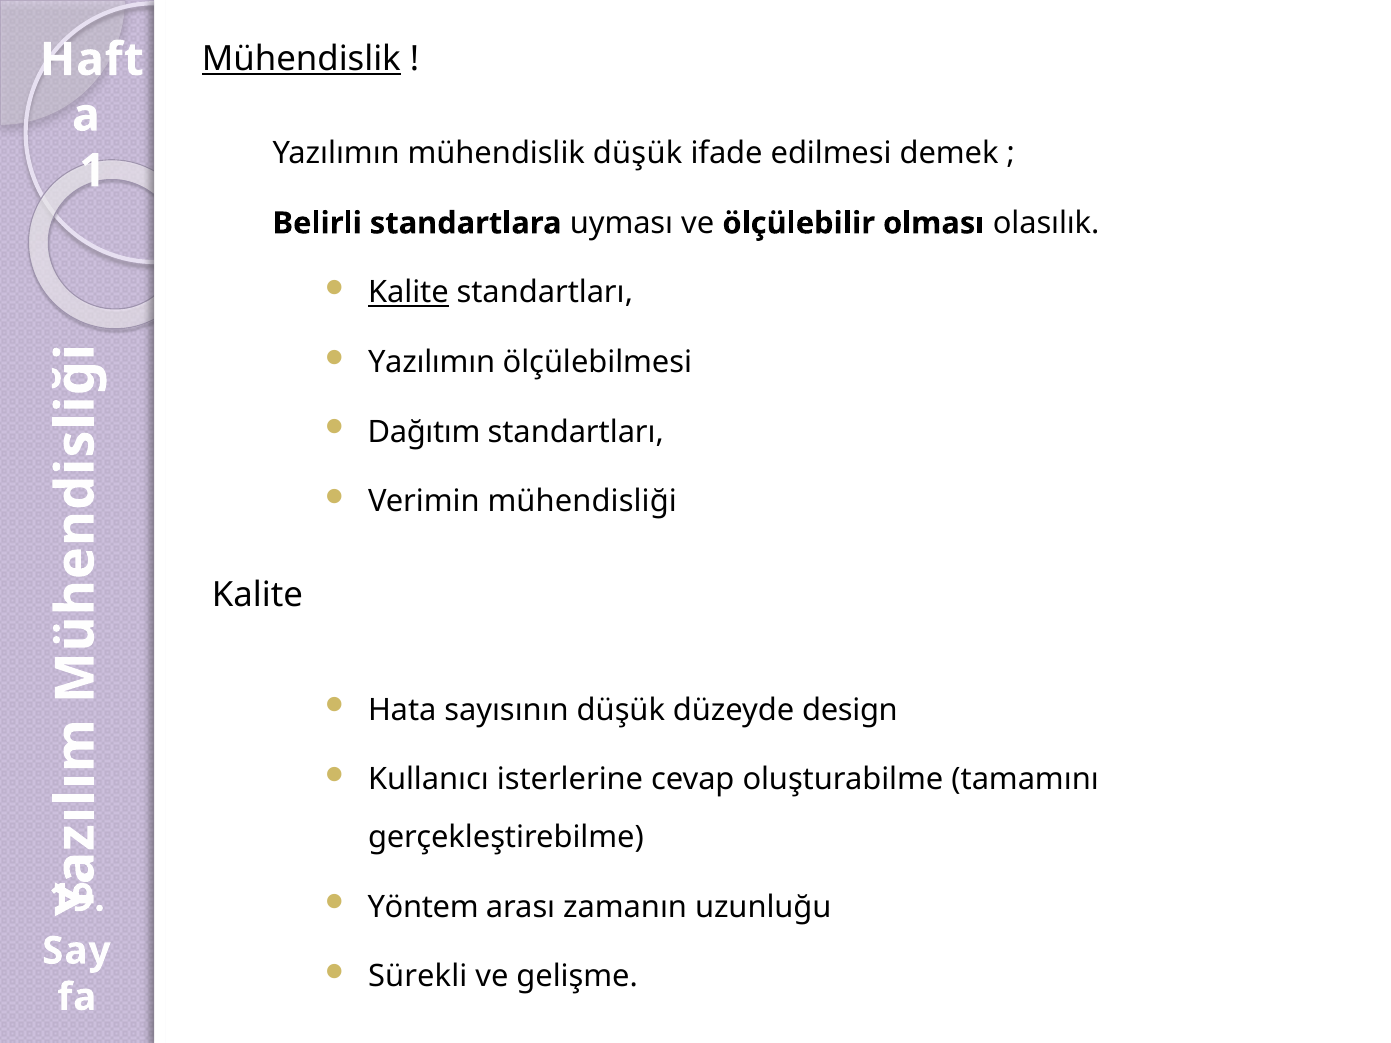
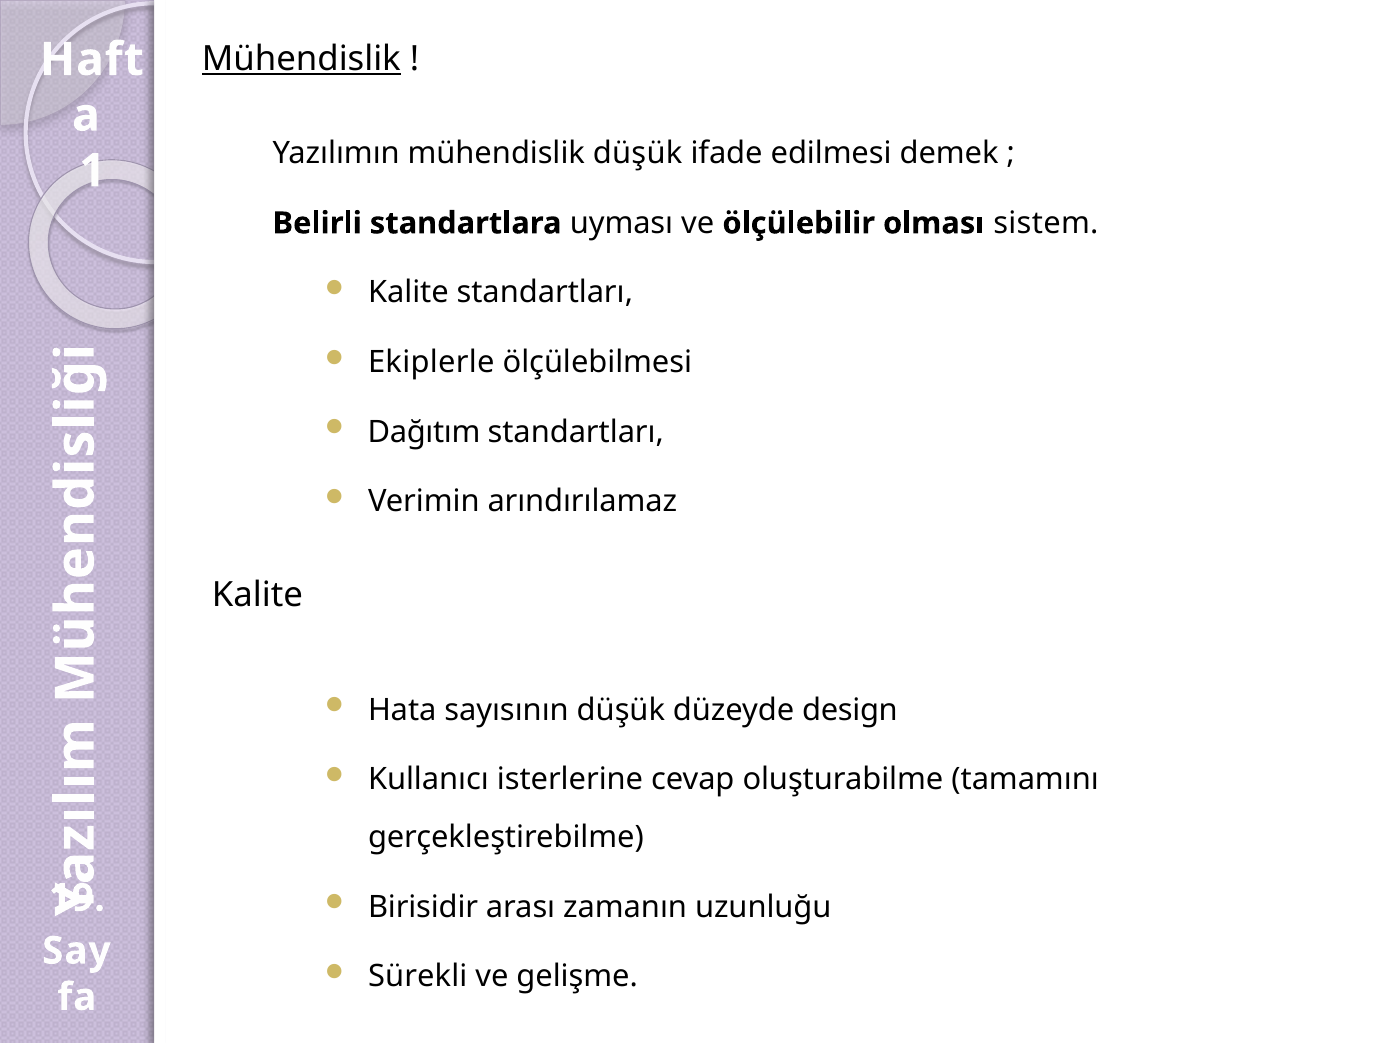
olasılık: olasılık -> sistem
Kalite at (408, 293) underline: present -> none
Yazılımın at (432, 362): Yazılımın -> Ekiplerle
mühendisliği: mühendisliği -> arındırılamaz
Yöntem: Yöntem -> Birisidir
